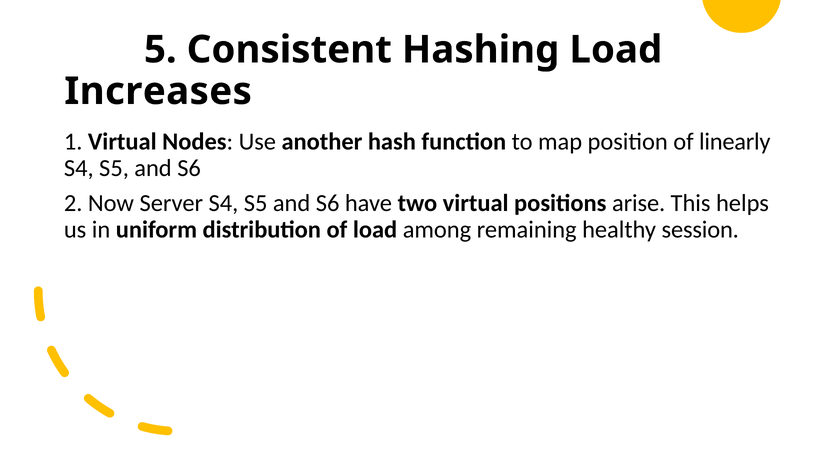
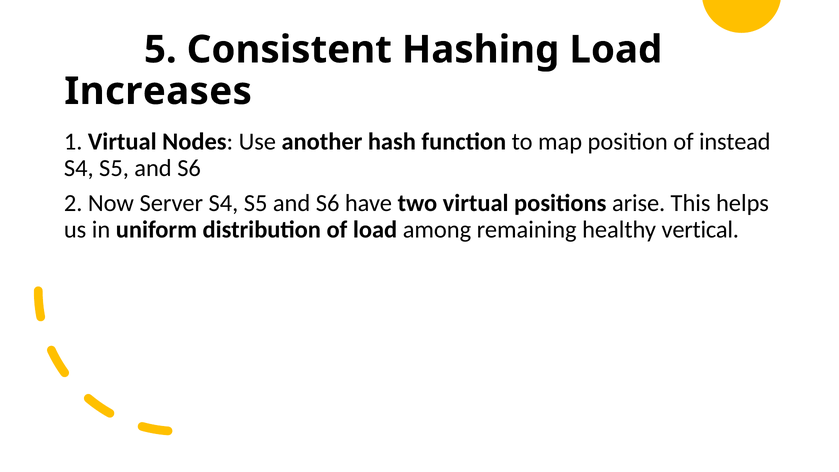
linearly: linearly -> instead
session: session -> vertical
